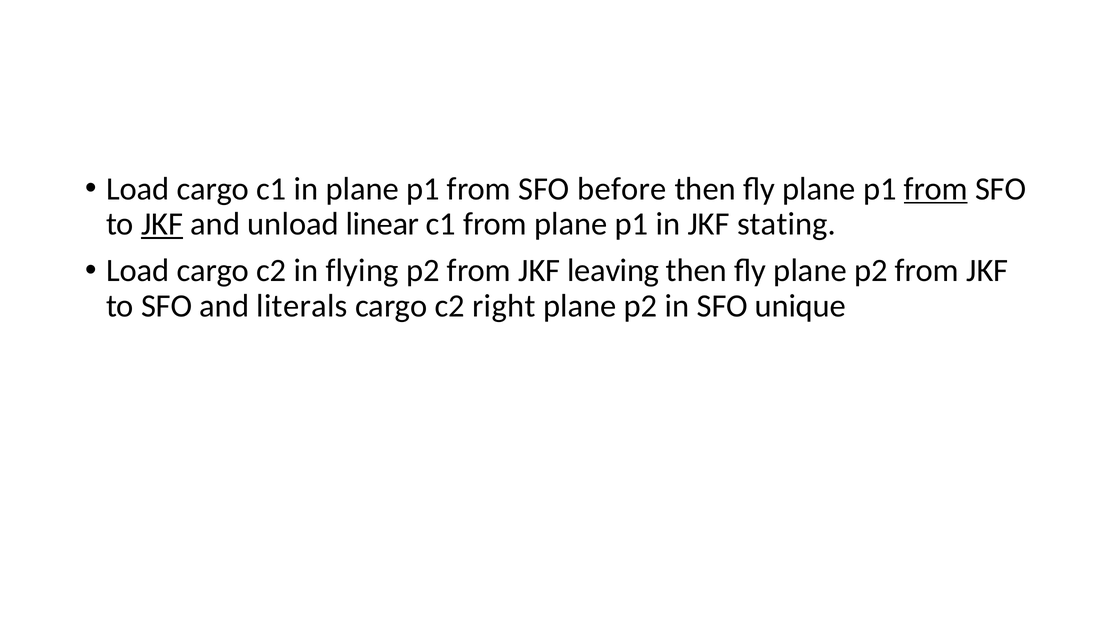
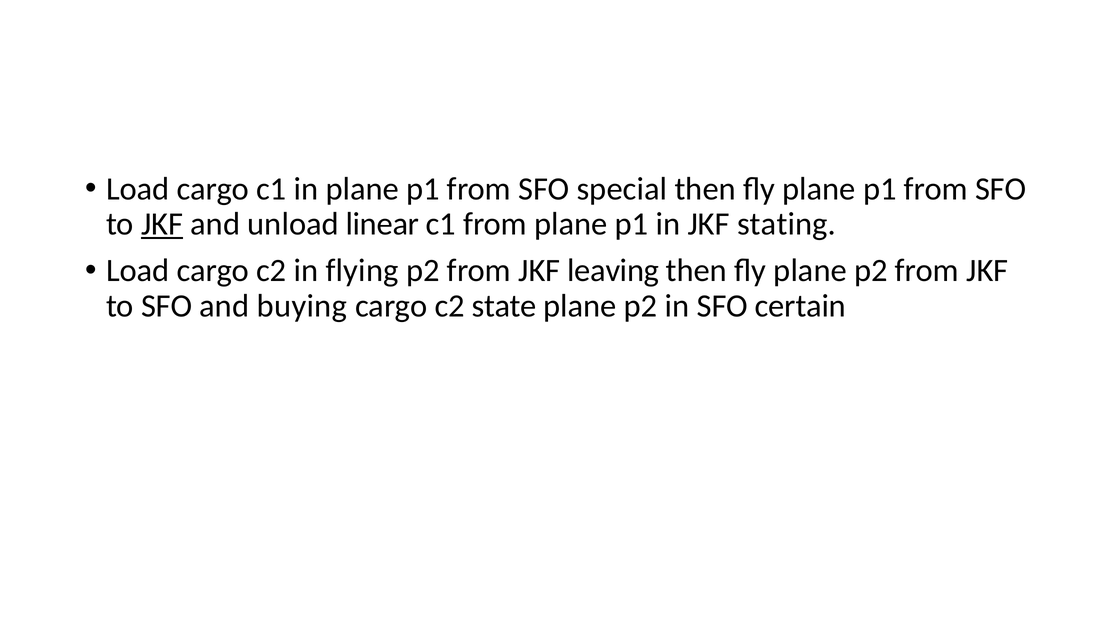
before: before -> special
from at (936, 189) underline: present -> none
literals: literals -> buying
right: right -> state
unique: unique -> certain
